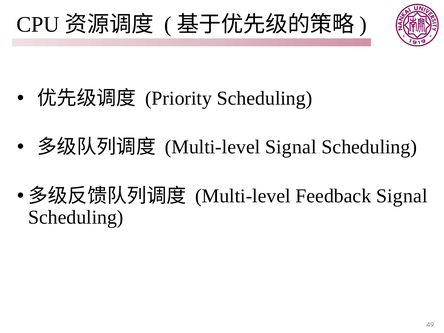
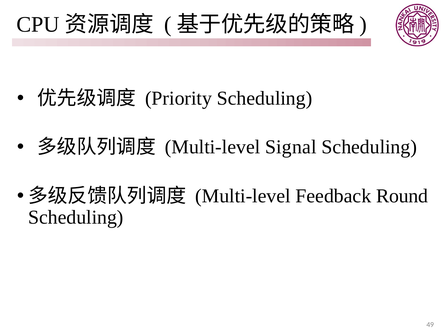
Feedback Signal: Signal -> Round
